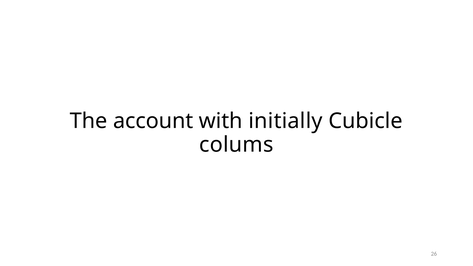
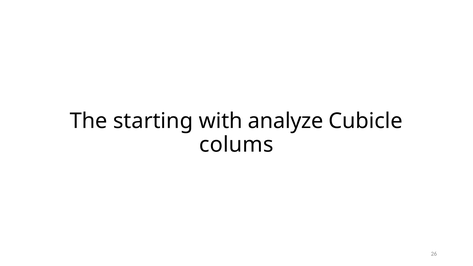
account: account -> starting
initially: initially -> analyze
